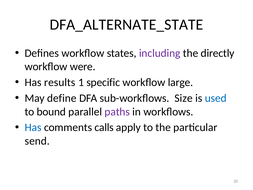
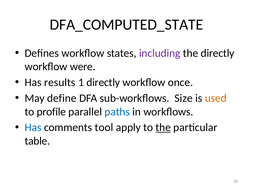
DFA_ALTERNATE_STATE: DFA_ALTERNATE_STATE -> DFA_COMPUTED_STATE
1 specific: specific -> directly
large: large -> once
used colour: blue -> orange
bound: bound -> profile
paths colour: purple -> blue
calls: calls -> tool
the at (163, 127) underline: none -> present
send: send -> table
